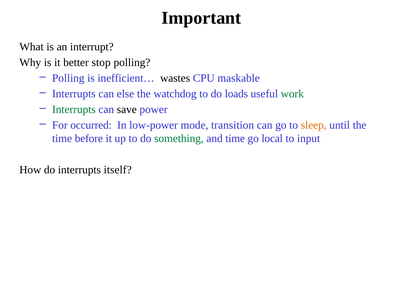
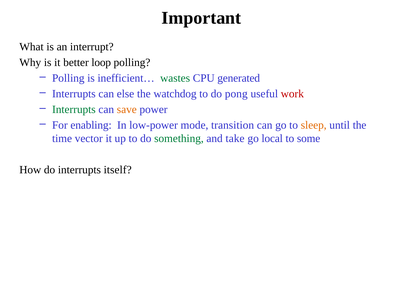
stop: stop -> loop
wastes colour: black -> green
maskable: maskable -> generated
loads: loads -> pong
work colour: green -> red
save colour: black -> orange
occurred: occurred -> enabling
before: before -> vector
and time: time -> take
input: input -> some
